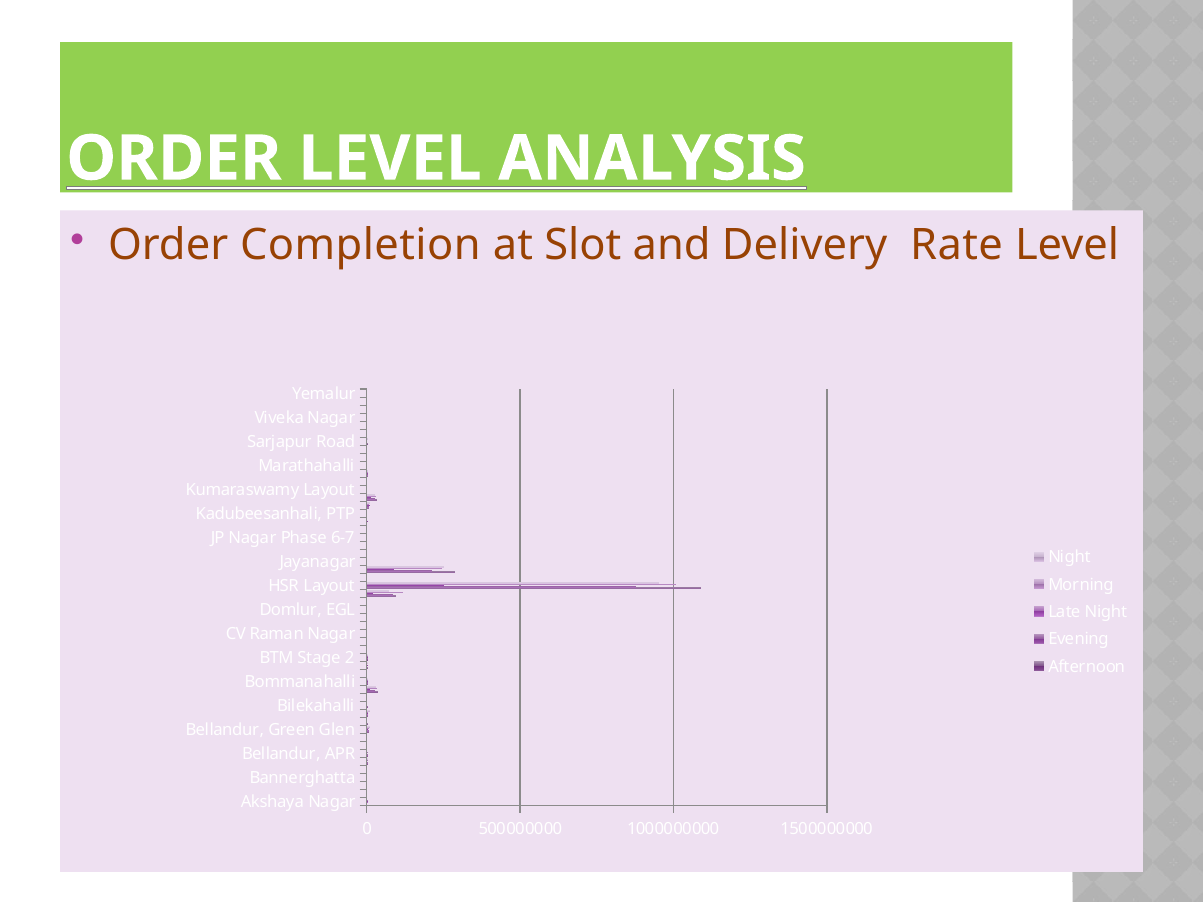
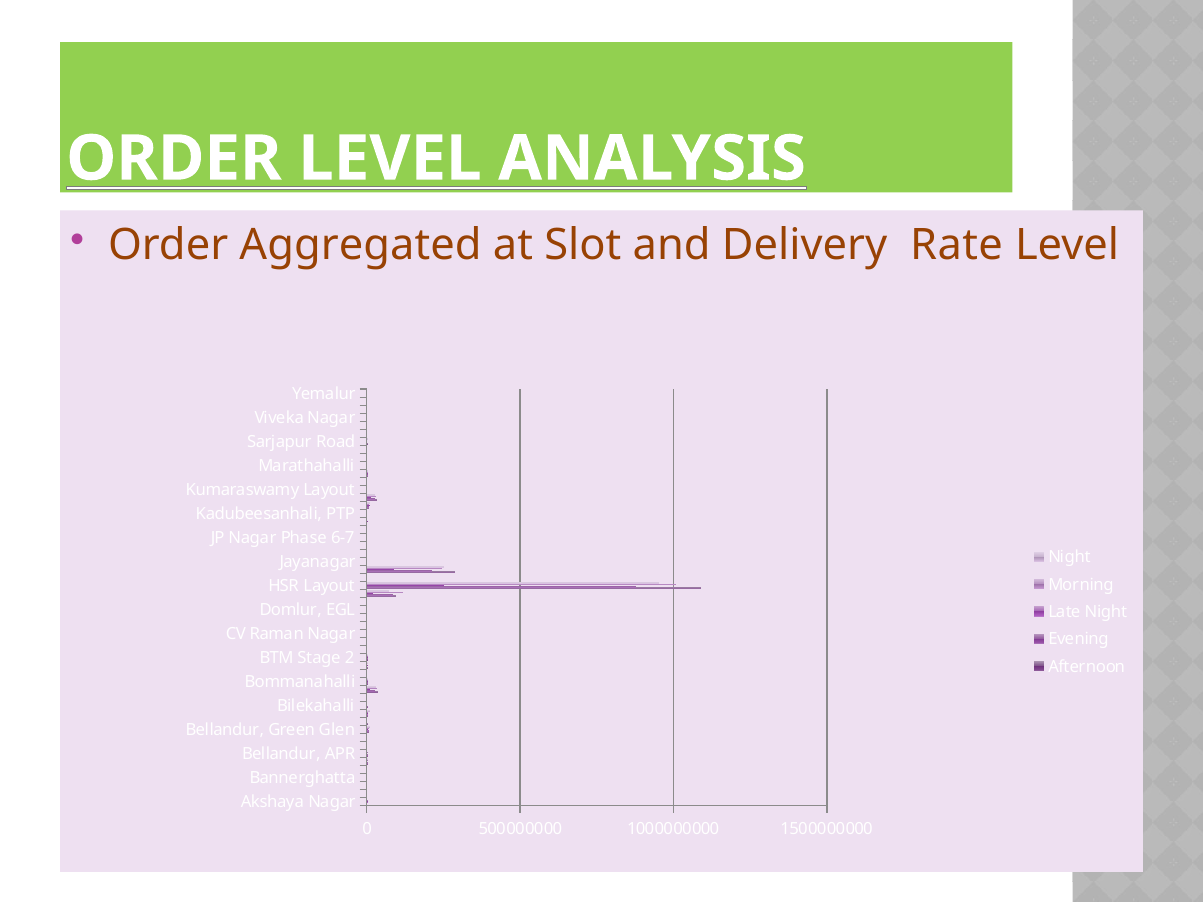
Completion: Completion -> Aggregated
